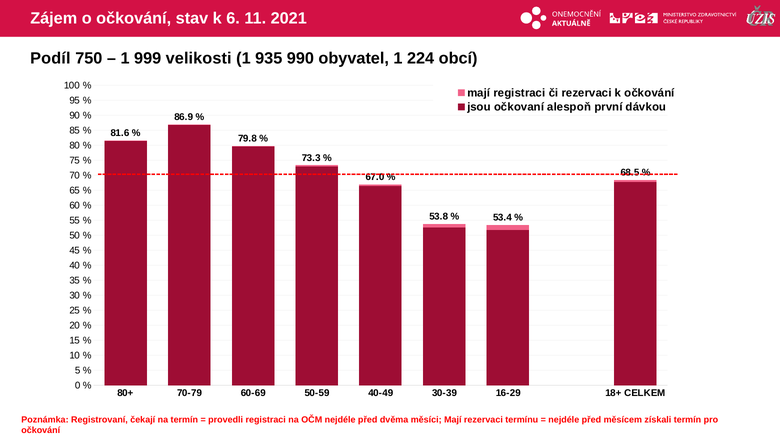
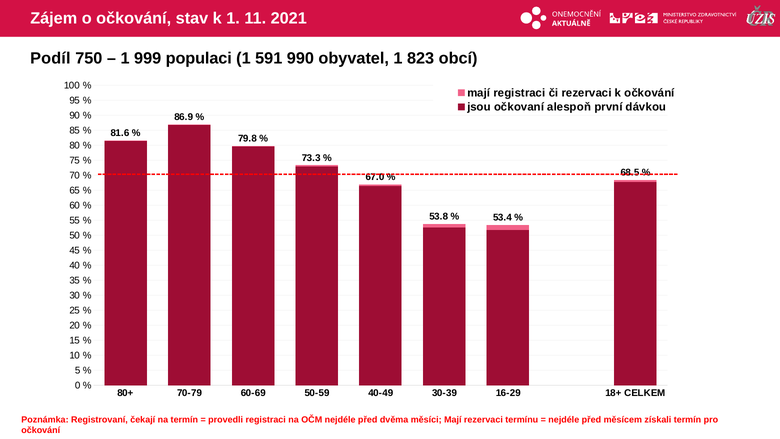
k 6: 6 -> 1
velikosti: velikosti -> populaci
935: 935 -> 591
224: 224 -> 823
